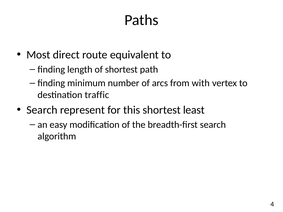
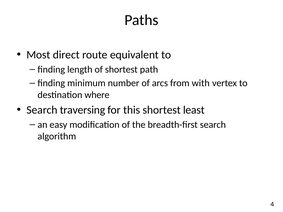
traffic: traffic -> where
represent: represent -> traversing
